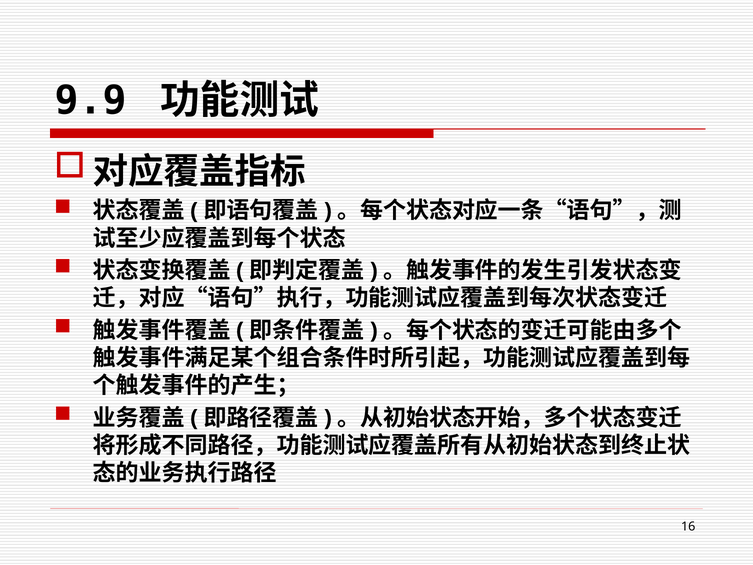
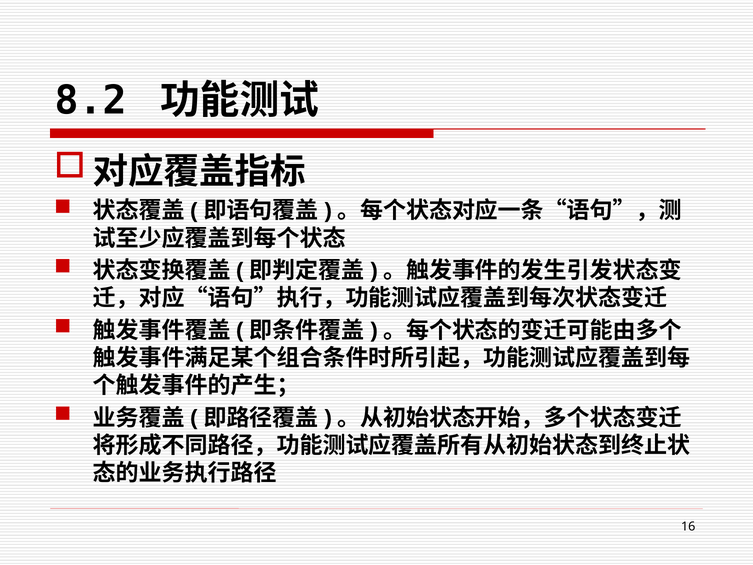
9.9: 9.9 -> 8.2
